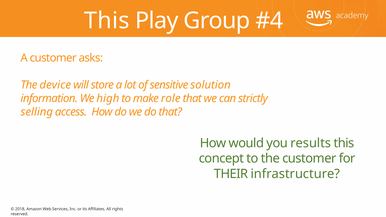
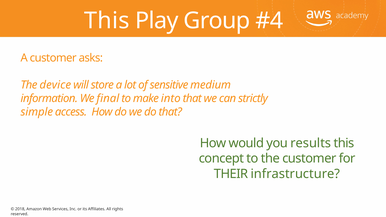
solution: solution -> medium
high: high -> final
role: role -> into
selling: selling -> simple
